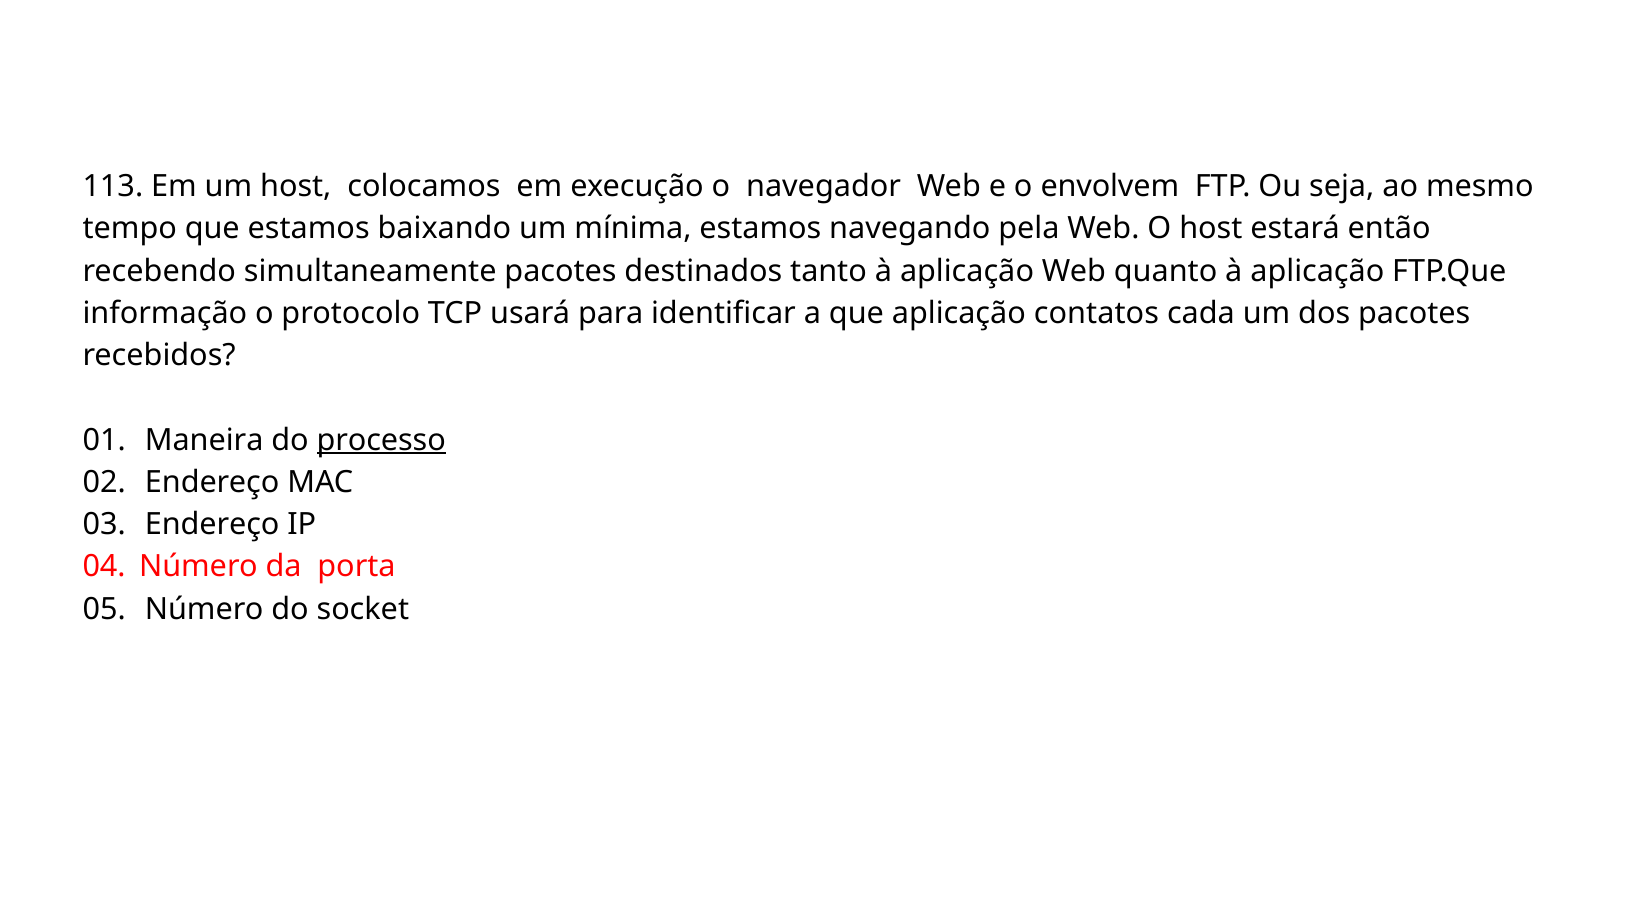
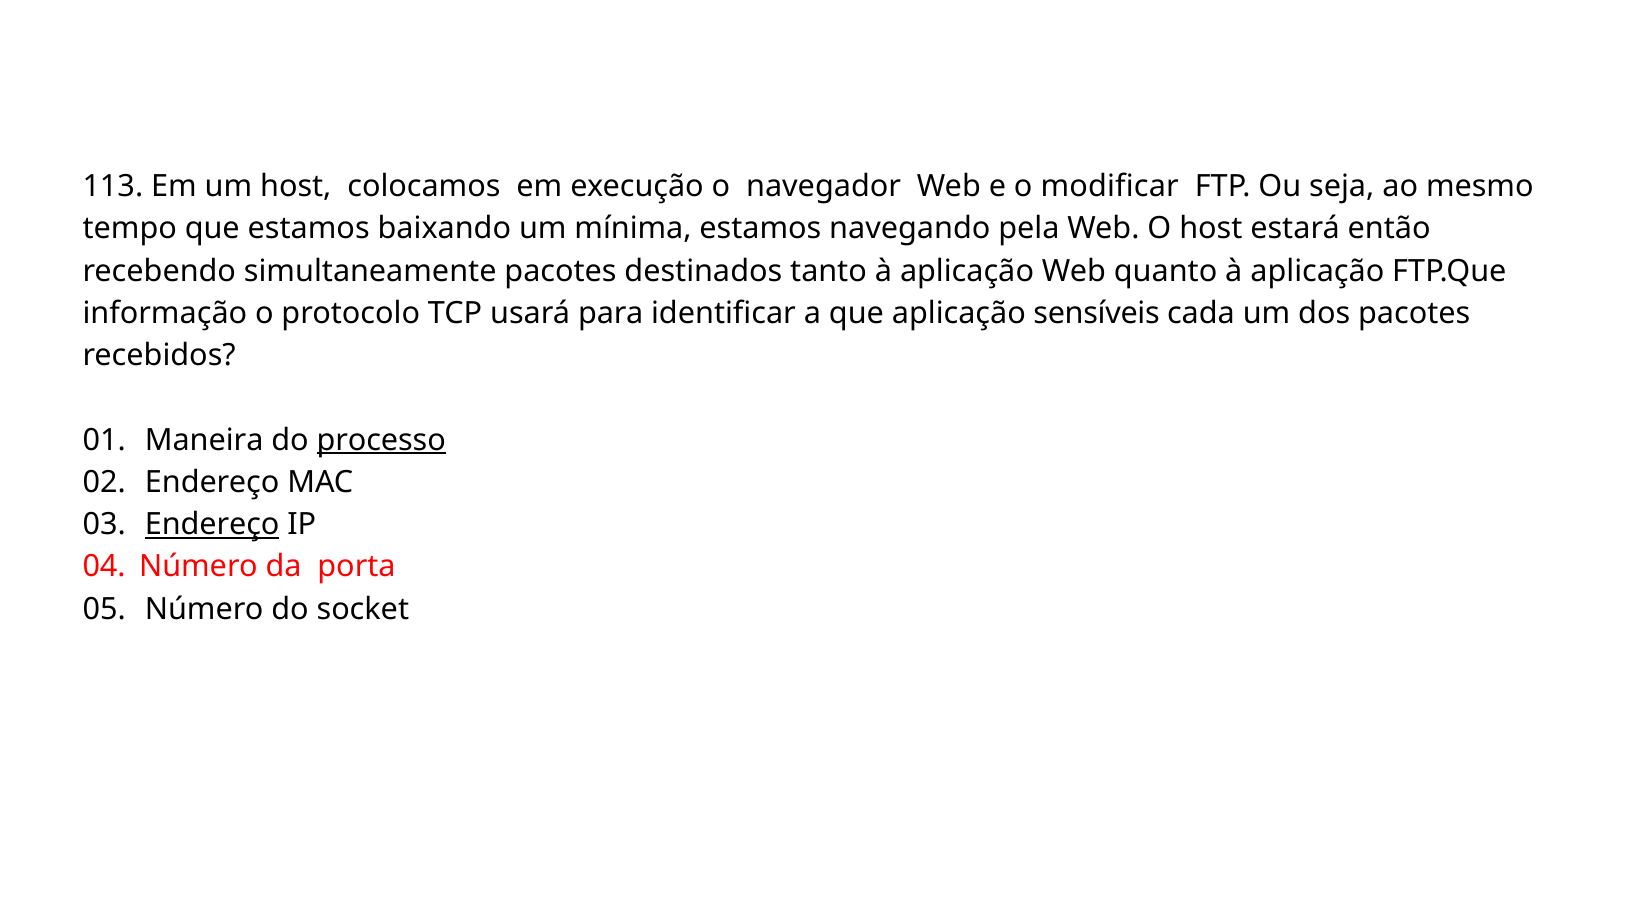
envolvem: envolvem -> modificar
contatos: contatos -> sensíveis
Endereço at (212, 524) underline: none -> present
